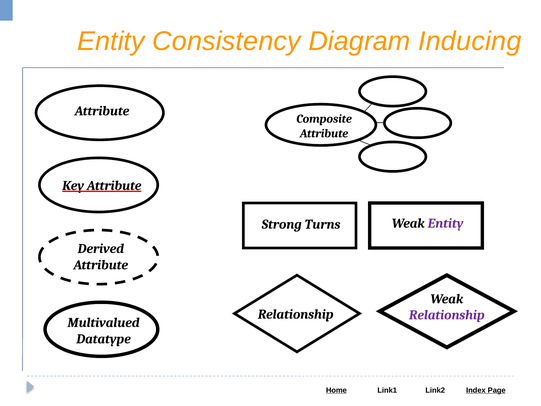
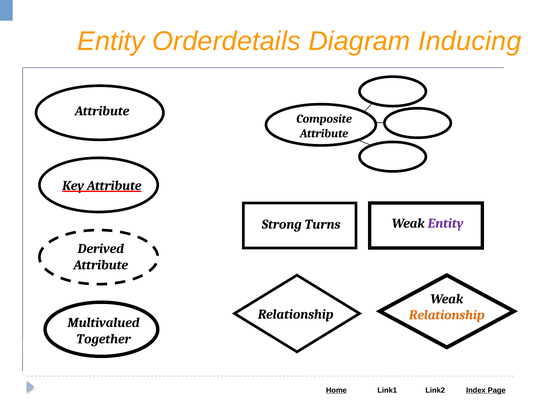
Consistency: Consistency -> Orderdetails
Relationship at (447, 315) colour: purple -> orange
Datatype: Datatype -> Together
